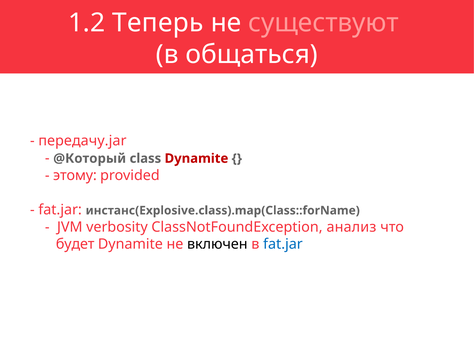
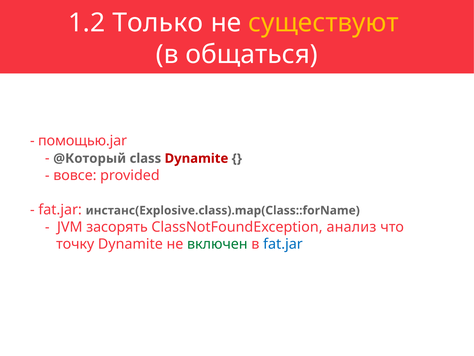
Теперь: Теперь -> Только
существуют colour: pink -> yellow
передачу.jar: передачу.jar -> помощью.jar
этому: этому -> вовсе
verbosity: verbosity -> засорять
будет: будет -> точку
включен colour: black -> green
